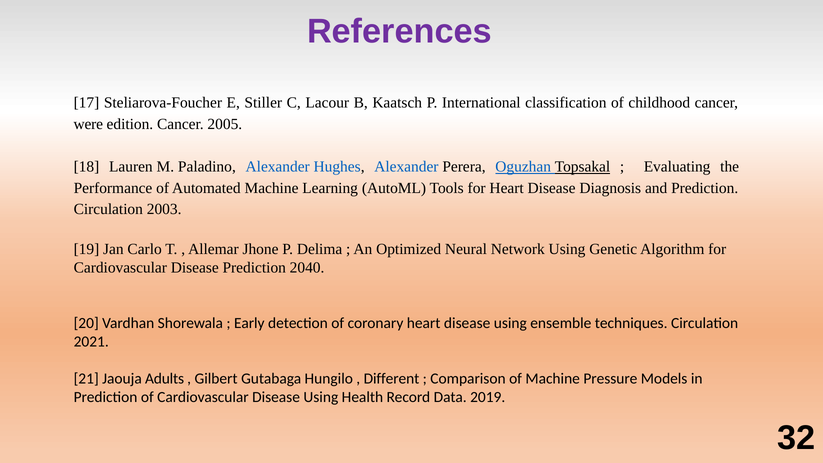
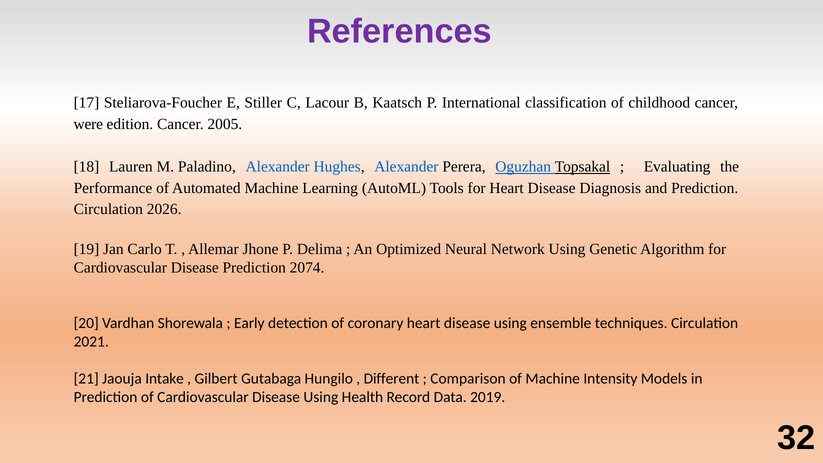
2003: 2003 -> 2026
2040: 2040 -> 2074
Adults: Adults -> Intake
Pressure: Pressure -> Intensity
